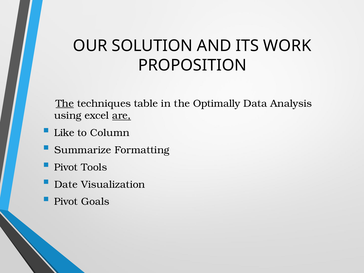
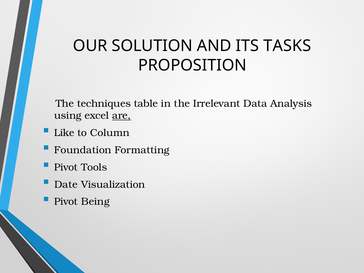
WORK: WORK -> TASKS
The at (65, 103) underline: present -> none
Optimally: Optimally -> Irrelevant
Summarize: Summarize -> Foundation
Goals: Goals -> Being
